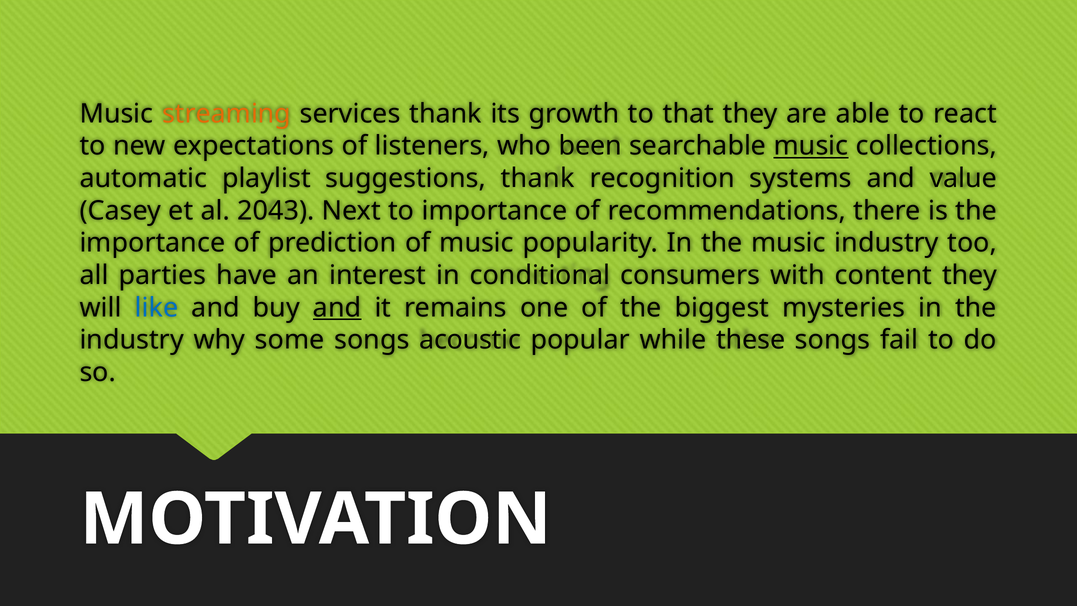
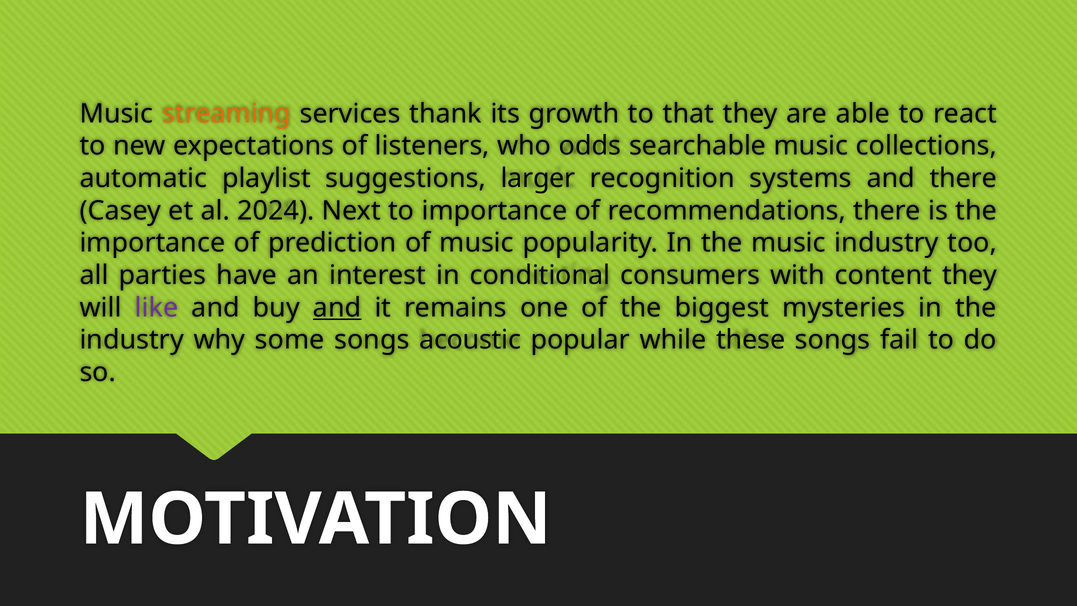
been: been -> odds
music at (811, 146) underline: present -> none
suggestions thank: thank -> larger
and value: value -> there
2043: 2043 -> 2024
like colour: blue -> purple
